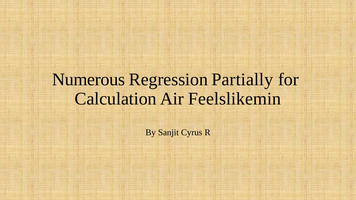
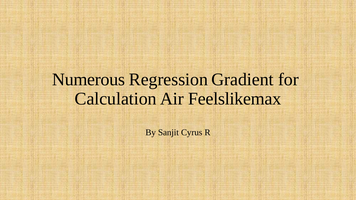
Partially: Partially -> Gradient
Feelslikemin: Feelslikemin -> Feelslikemax
